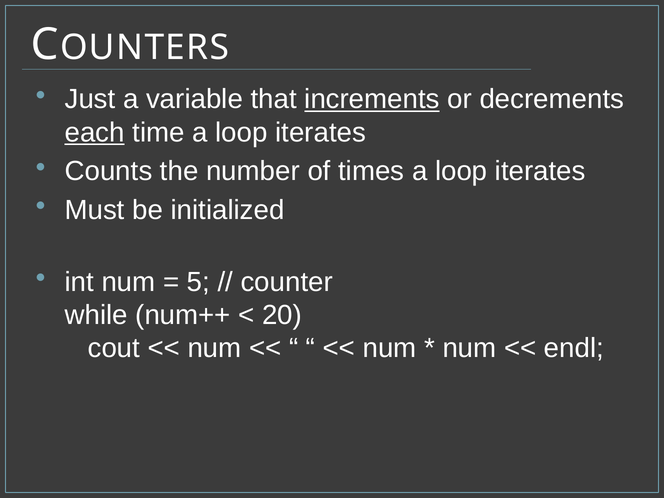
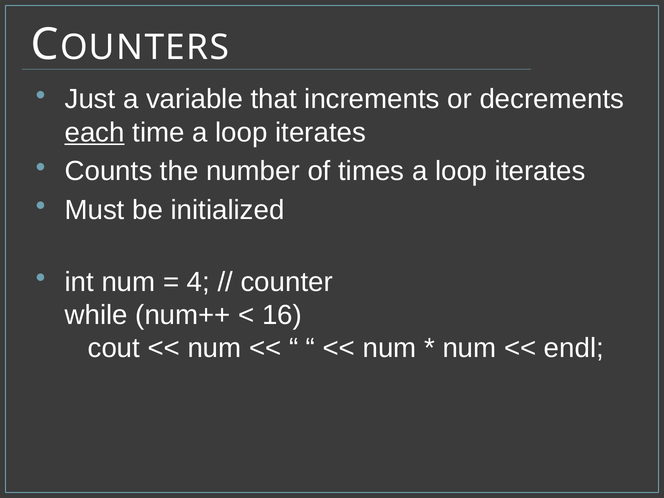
increments underline: present -> none
5: 5 -> 4
20: 20 -> 16
